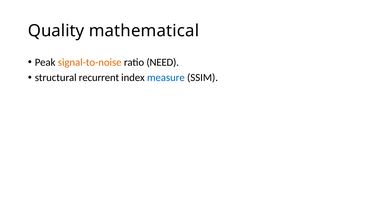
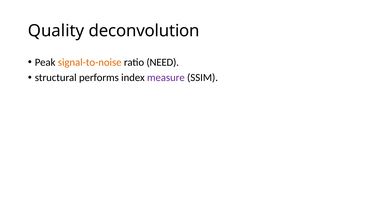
mathematical: mathematical -> deconvolution
recurrent: recurrent -> performs
measure colour: blue -> purple
